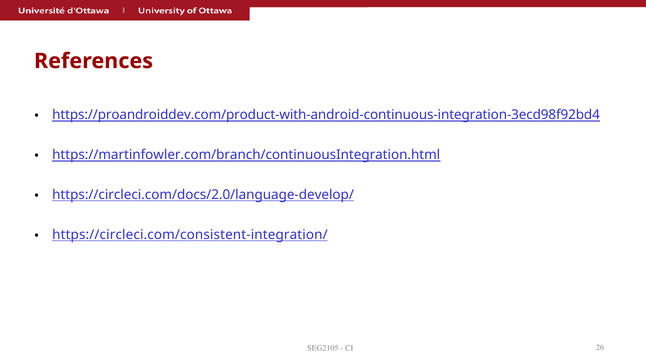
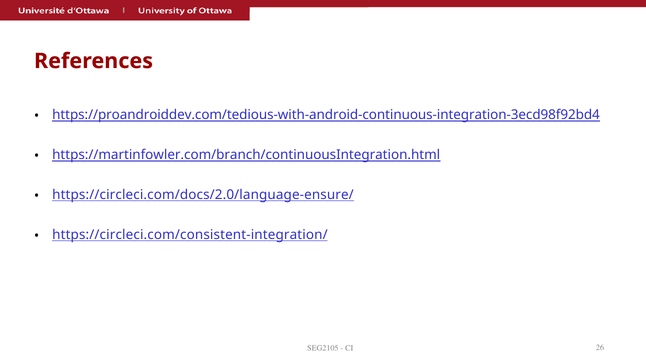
https://proandroiddev.com/product-with-android-continuous-integration-3ecd98f92bd4: https://proandroiddev.com/product-with-android-continuous-integration-3ecd98f92bd4 -> https://proandroiddev.com/tedious-with-android-continuous-integration-3ecd98f92bd4
https://circleci.com/docs/2.0/language-develop/: https://circleci.com/docs/2.0/language-develop/ -> https://circleci.com/docs/2.0/language-ensure/
